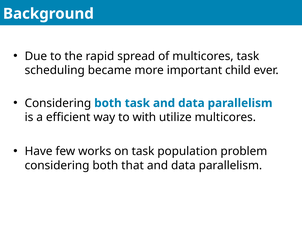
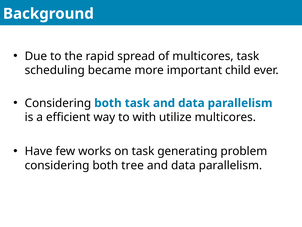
population: population -> generating
that: that -> tree
